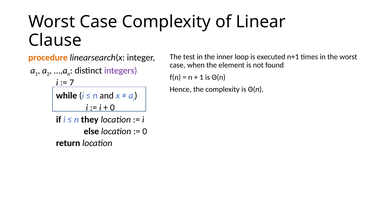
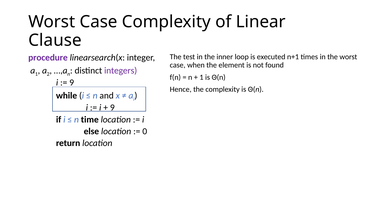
procedure colour: orange -> purple
7 at (72, 83): 7 -> 9
0 at (112, 108): 0 -> 9
they: they -> time
